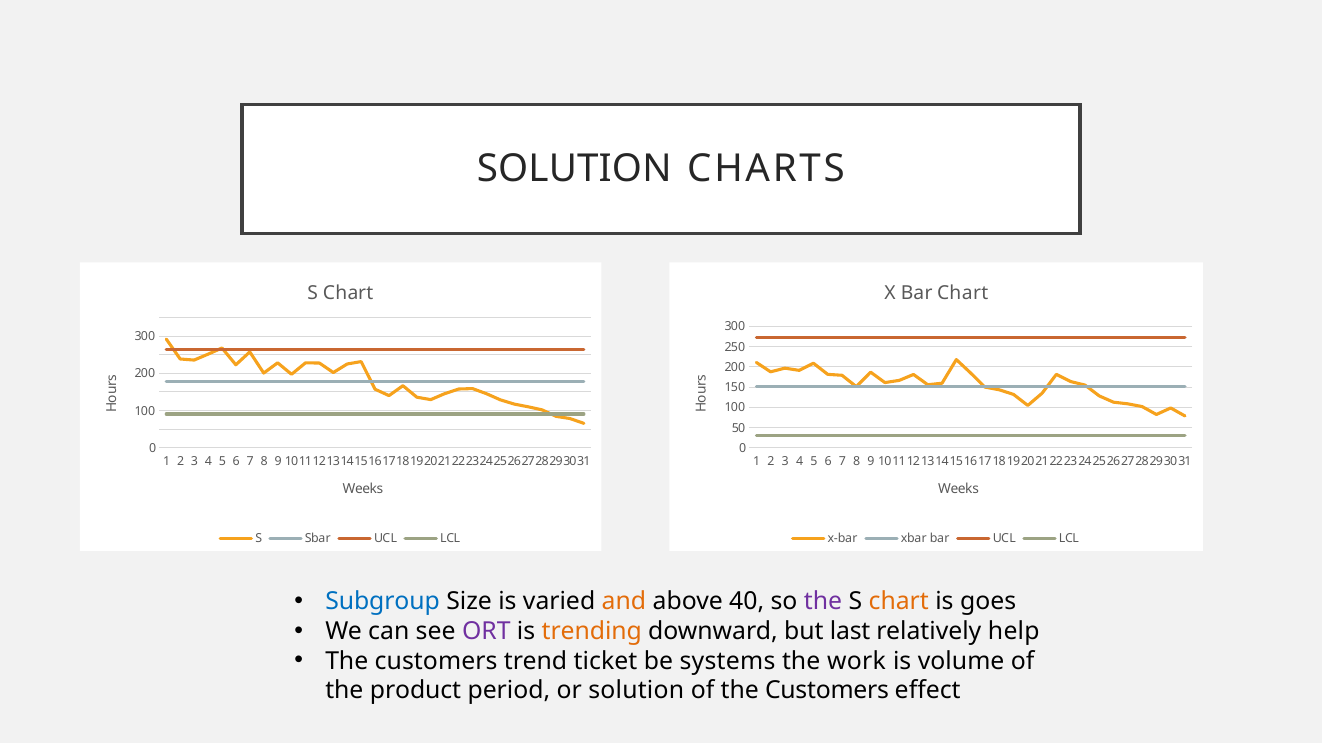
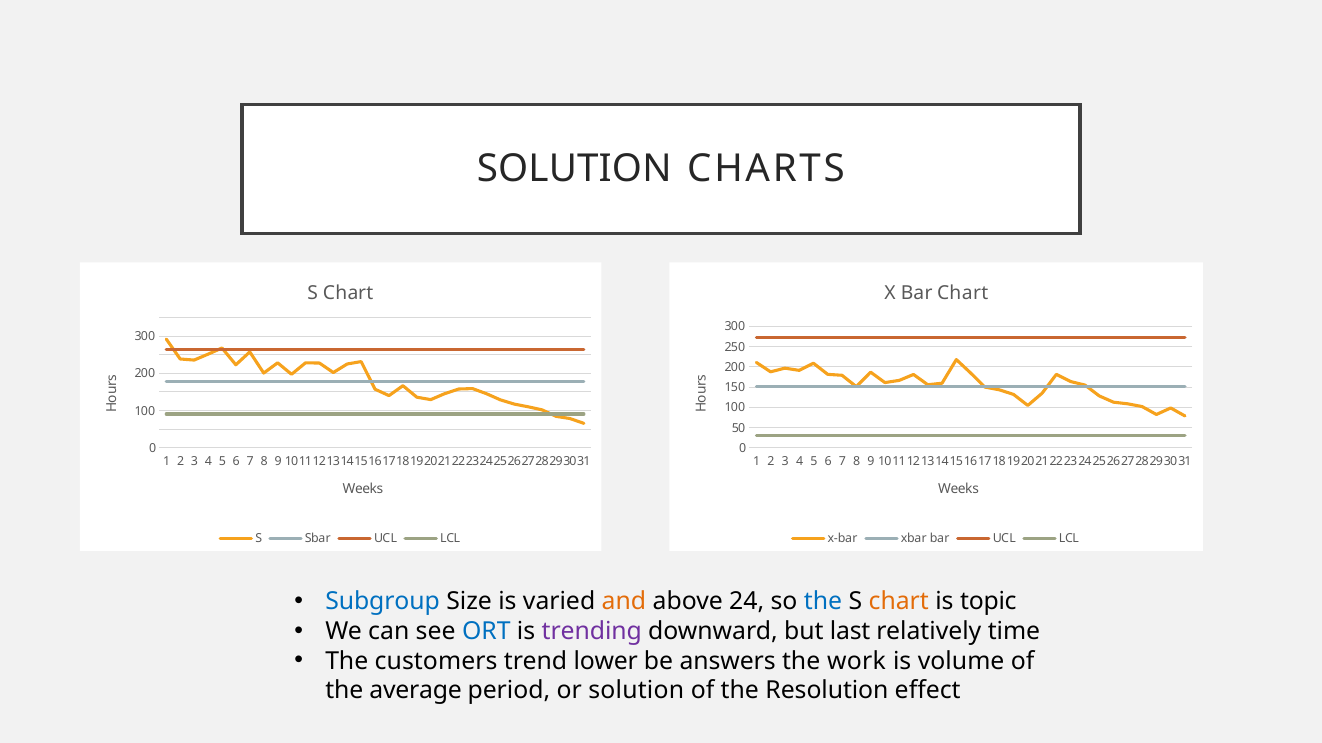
40: 40 -> 24
the at (823, 602) colour: purple -> blue
goes: goes -> topic
ORT colour: purple -> blue
trending colour: orange -> purple
help: help -> time
ticket: ticket -> lower
systems: systems -> answers
product: product -> average
of the Customers: Customers -> Resolution
